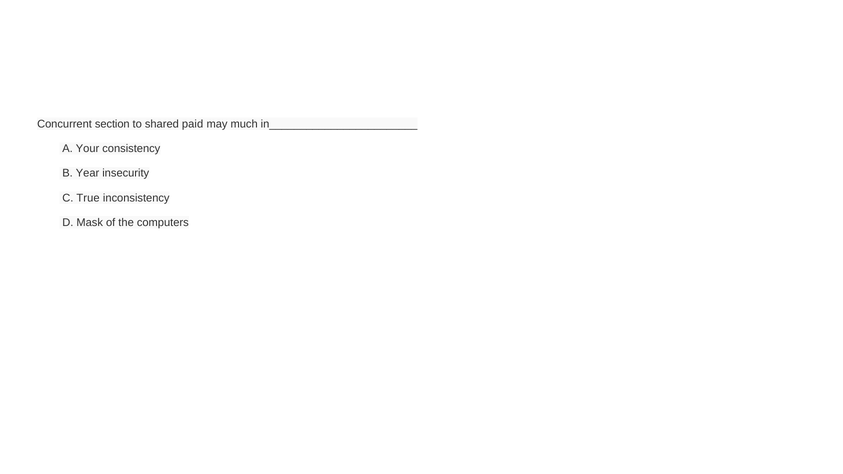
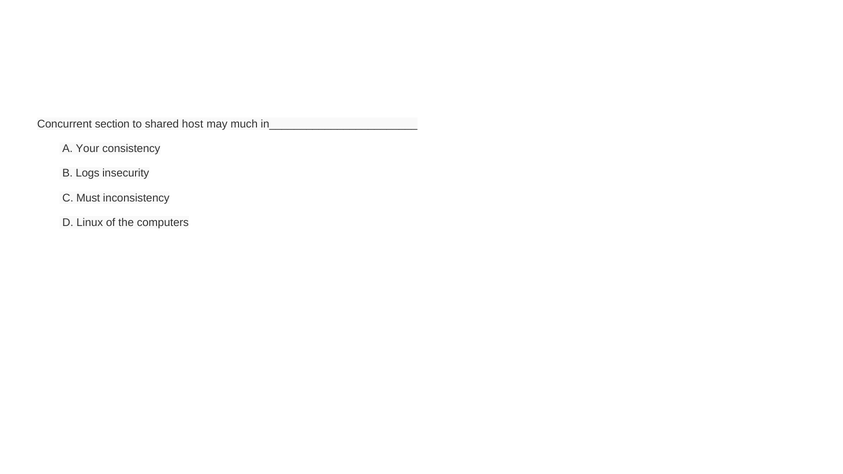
paid: paid -> host
Year: Year -> Logs
True: True -> Must
Mask: Mask -> Linux
